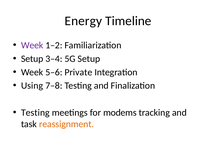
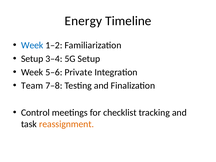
Week at (32, 45) colour: purple -> blue
Using: Using -> Team
Testing at (35, 113): Testing -> Control
modems: modems -> checklist
